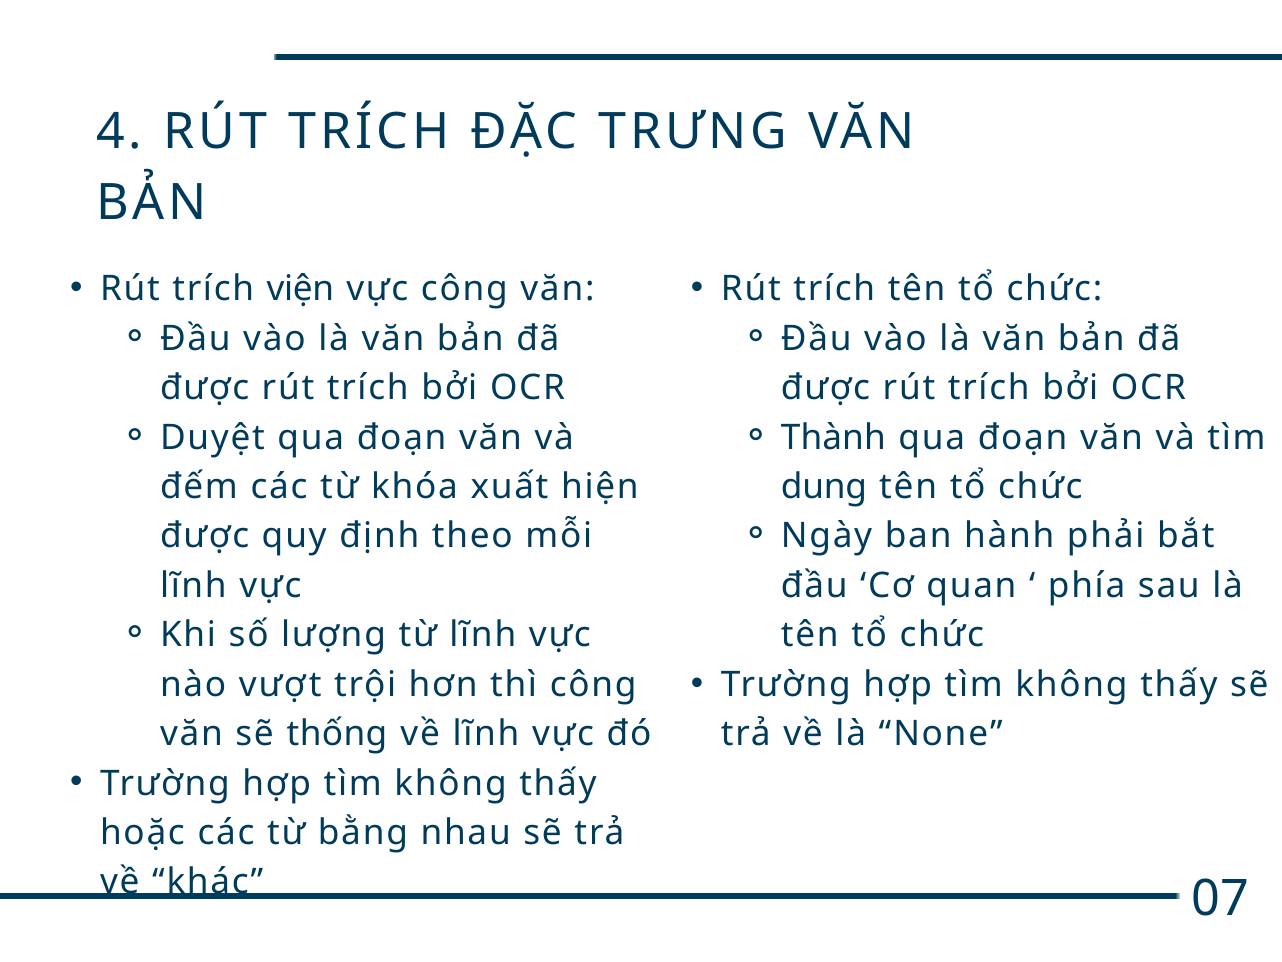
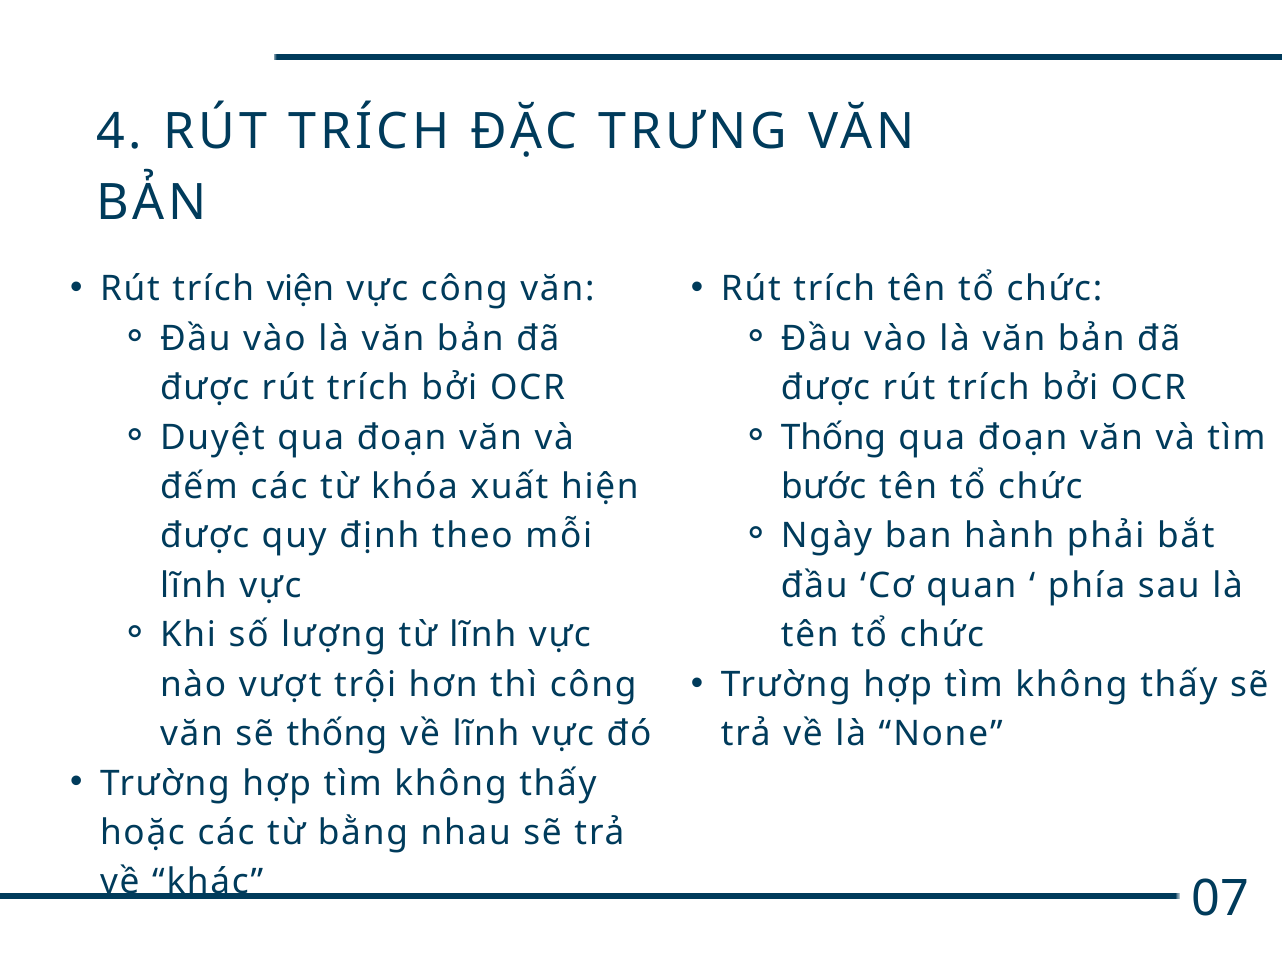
Thành at (833, 437): Thành -> Thống
dung: dung -> bước
